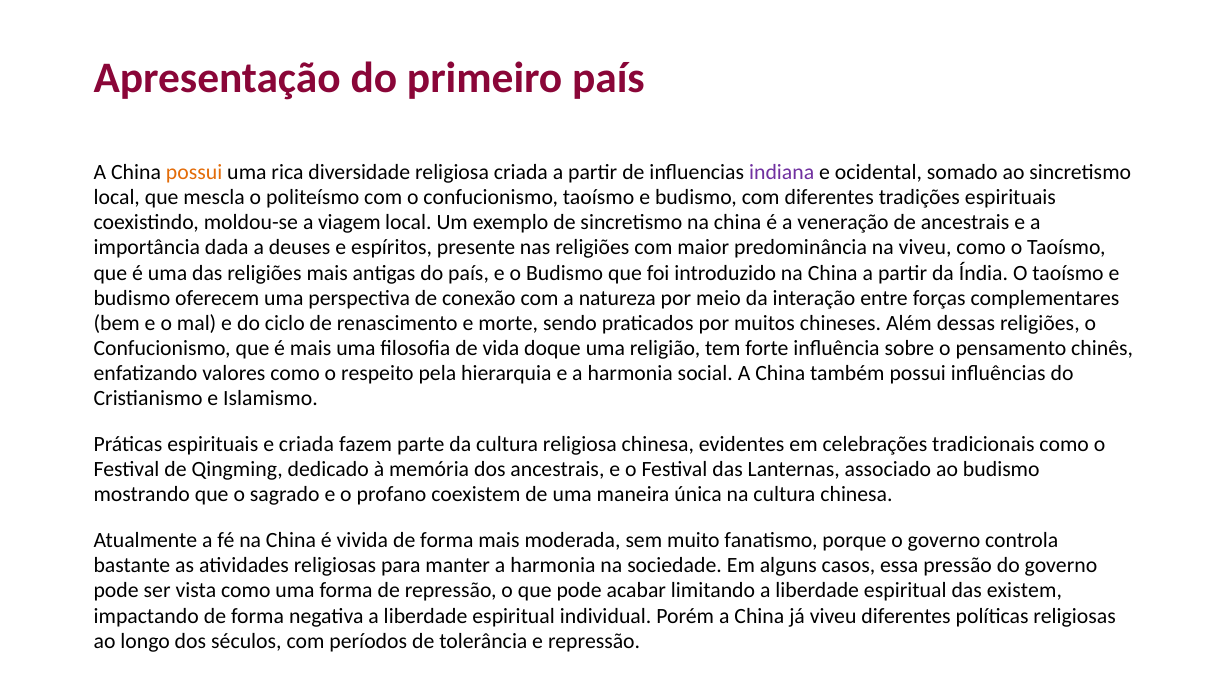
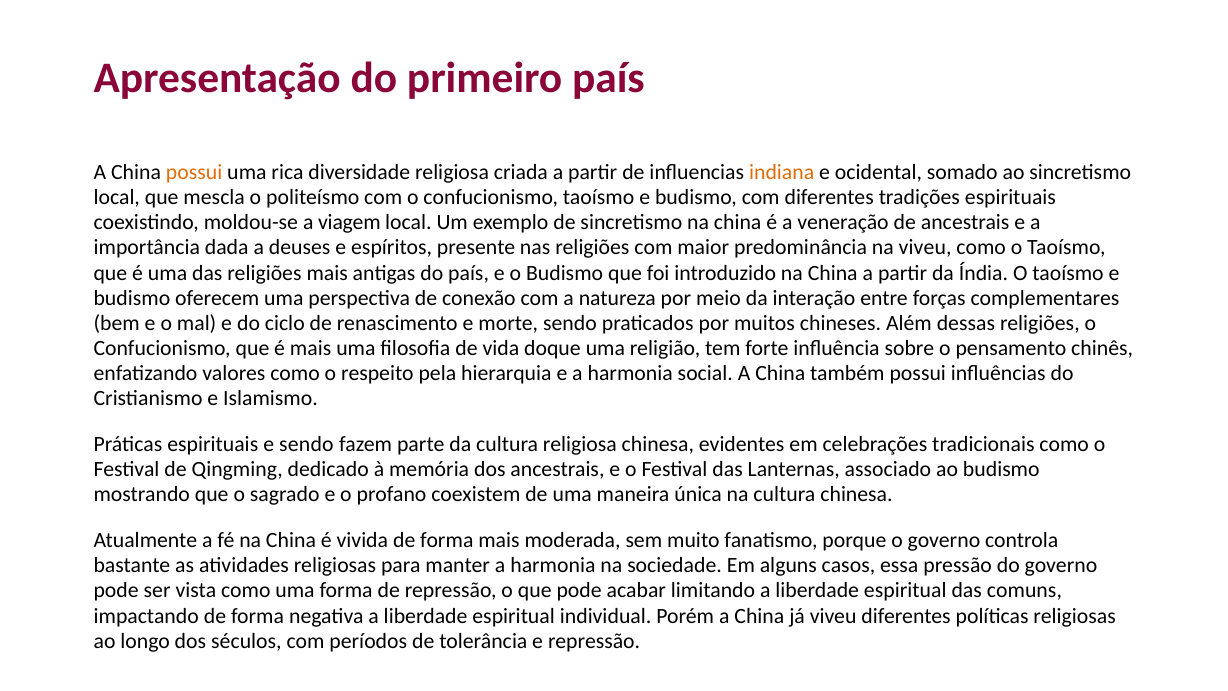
indiana colour: purple -> orange
e criada: criada -> sendo
existem: existem -> comuns
